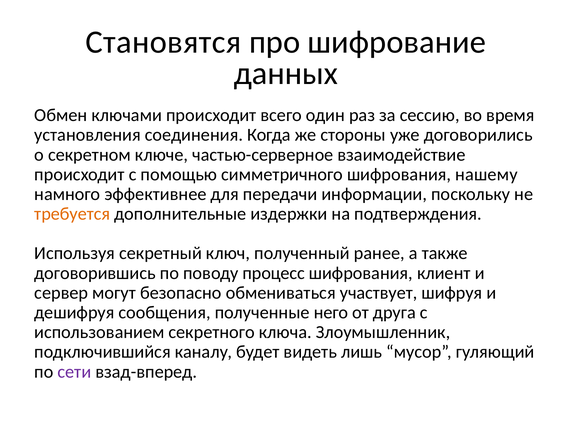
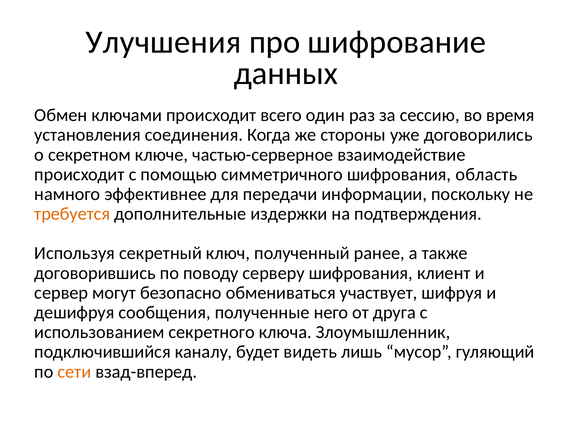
Становятся: Становятся -> Улучшения
нашему: нашему -> область
процесс: процесс -> серверу
сети colour: purple -> orange
